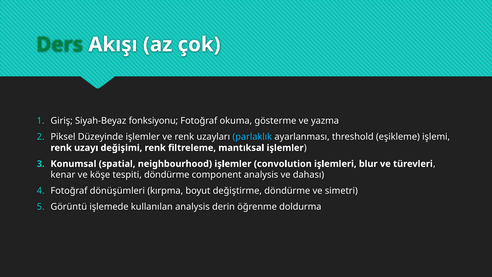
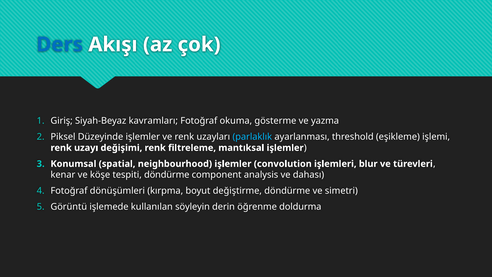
Ders colour: green -> blue
fonksiyonu: fonksiyonu -> kavramları
kullanılan analysis: analysis -> söyleyin
